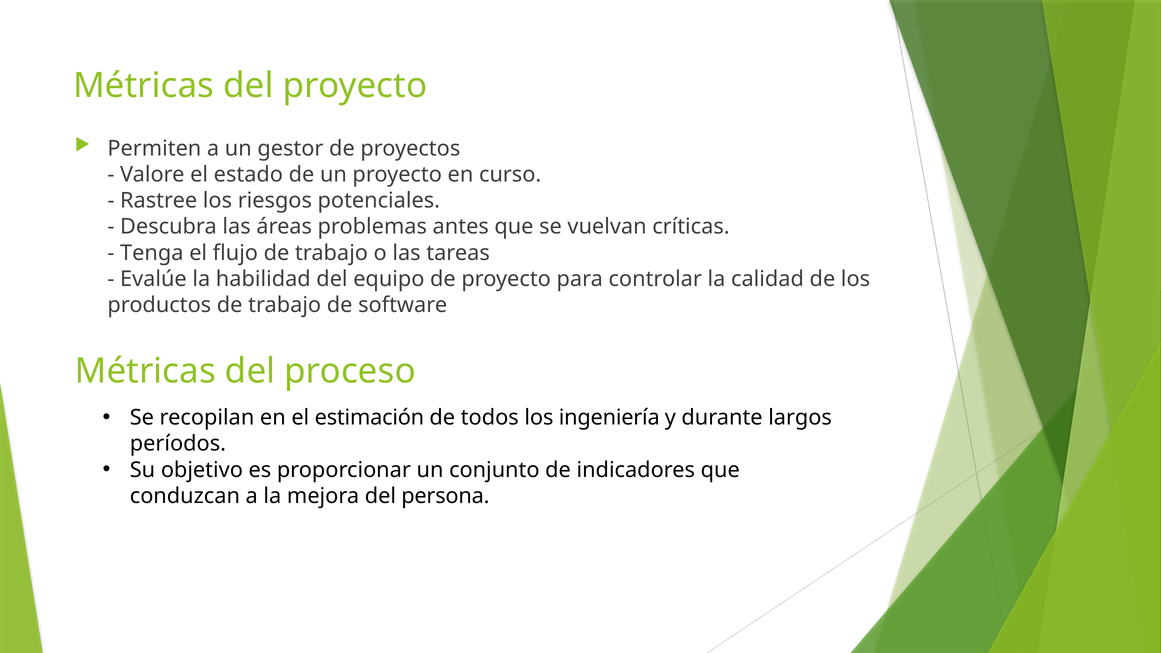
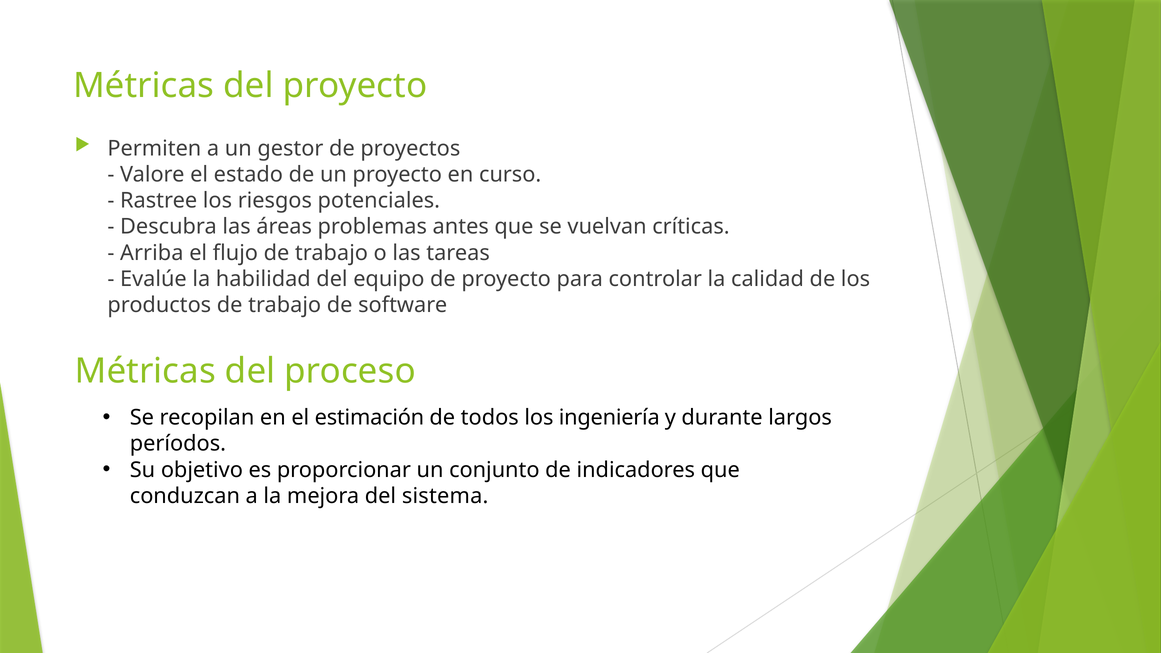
Tenga: Tenga -> Arriba
persona: persona -> sistema
